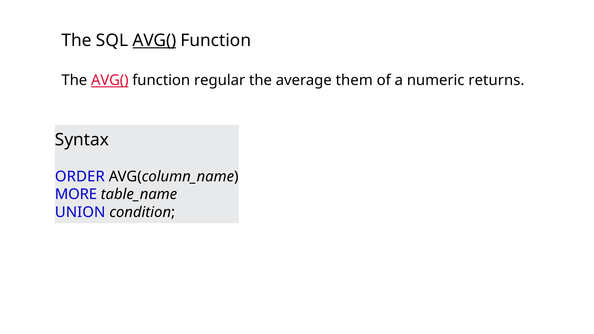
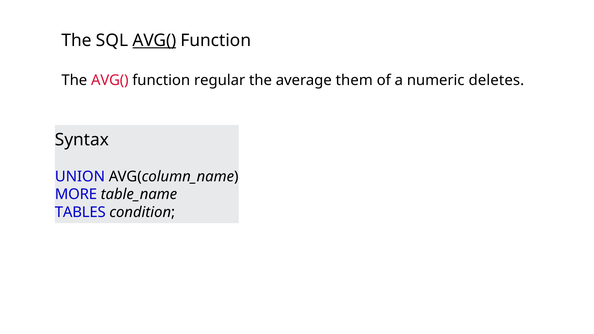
AVG( at (110, 80) underline: present -> none
returns: returns -> deletes
ORDER: ORDER -> UNION
UNION: UNION -> TABLES
